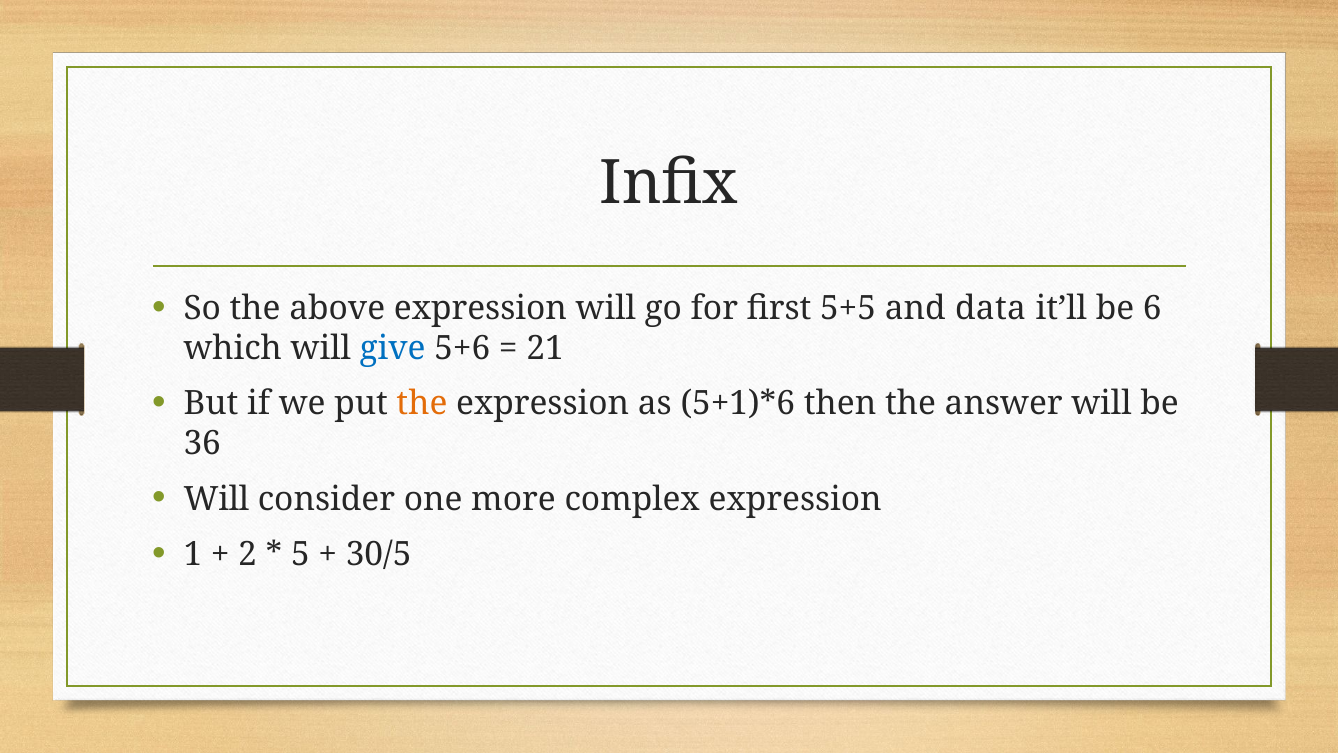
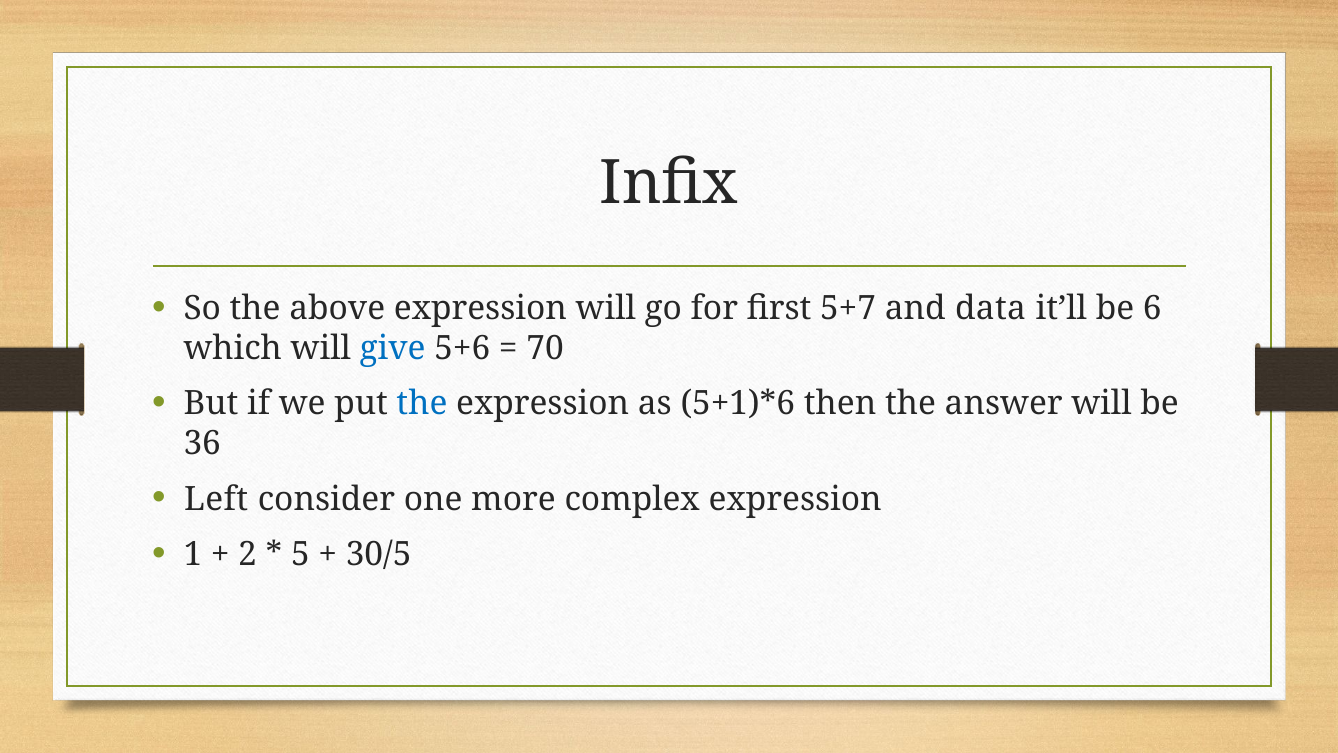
5+5: 5+5 -> 5+7
21: 21 -> 70
the at (422, 403) colour: orange -> blue
Will at (216, 499): Will -> Left
